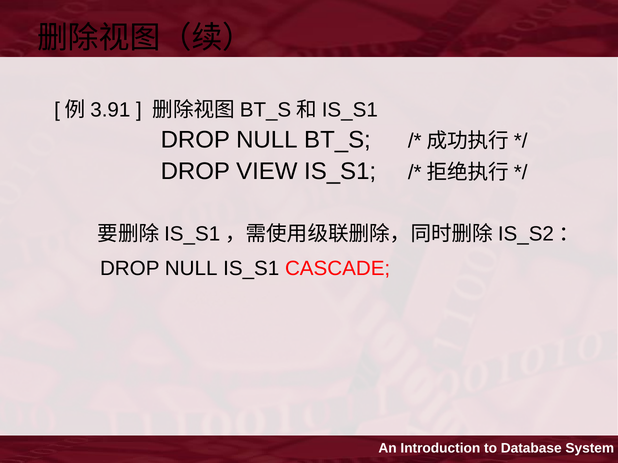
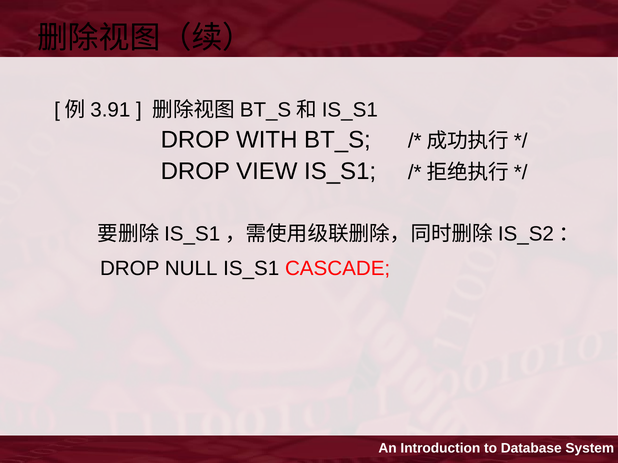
NULL at (267, 140): NULL -> WITH
